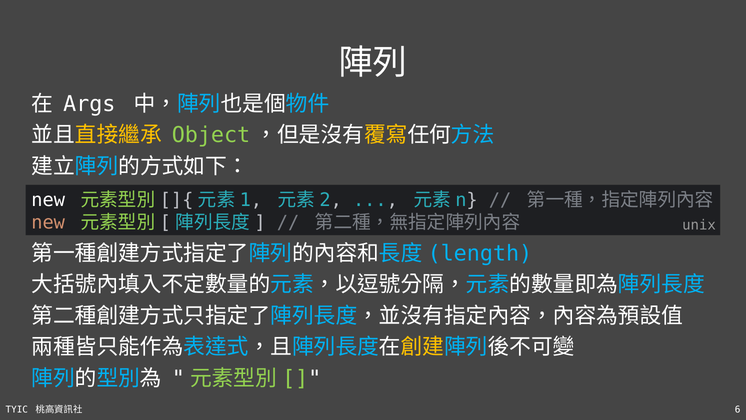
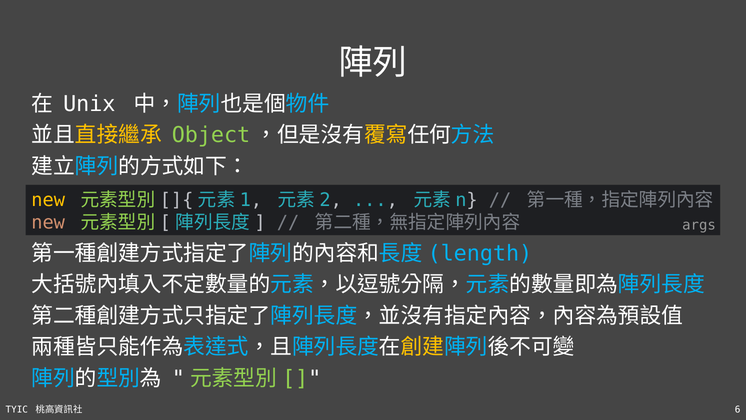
Args: Args -> Unix
new at (48, 200) colour: white -> yellow
unix: unix -> args
